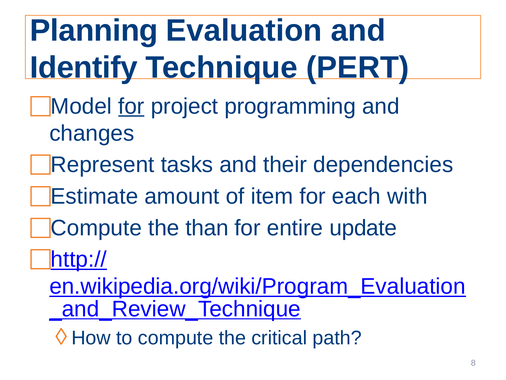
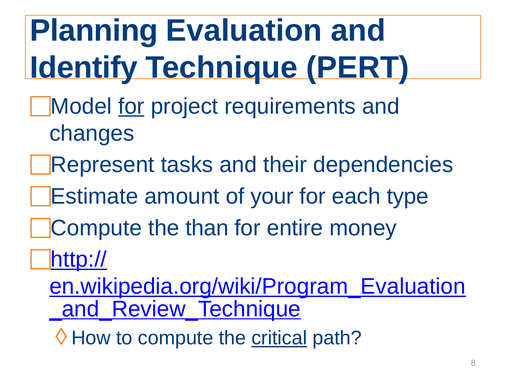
programming: programming -> requirements
item: item -> your
with: with -> type
update: update -> money
critical underline: none -> present
